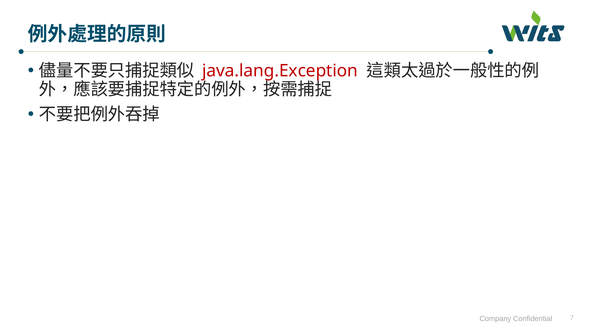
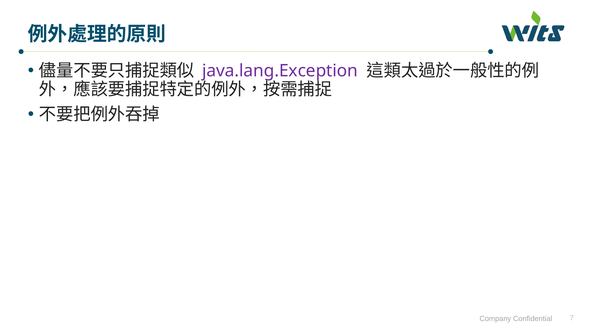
java.lang.Exception colour: red -> purple
